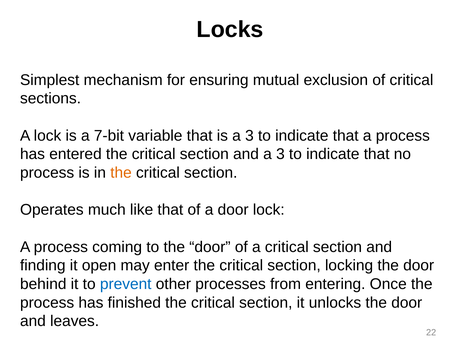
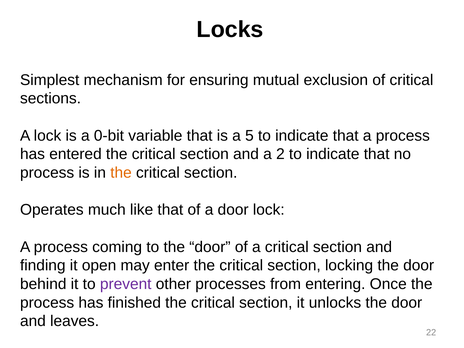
7-bit: 7-bit -> 0-bit
is a 3: 3 -> 5
and a 3: 3 -> 2
prevent colour: blue -> purple
